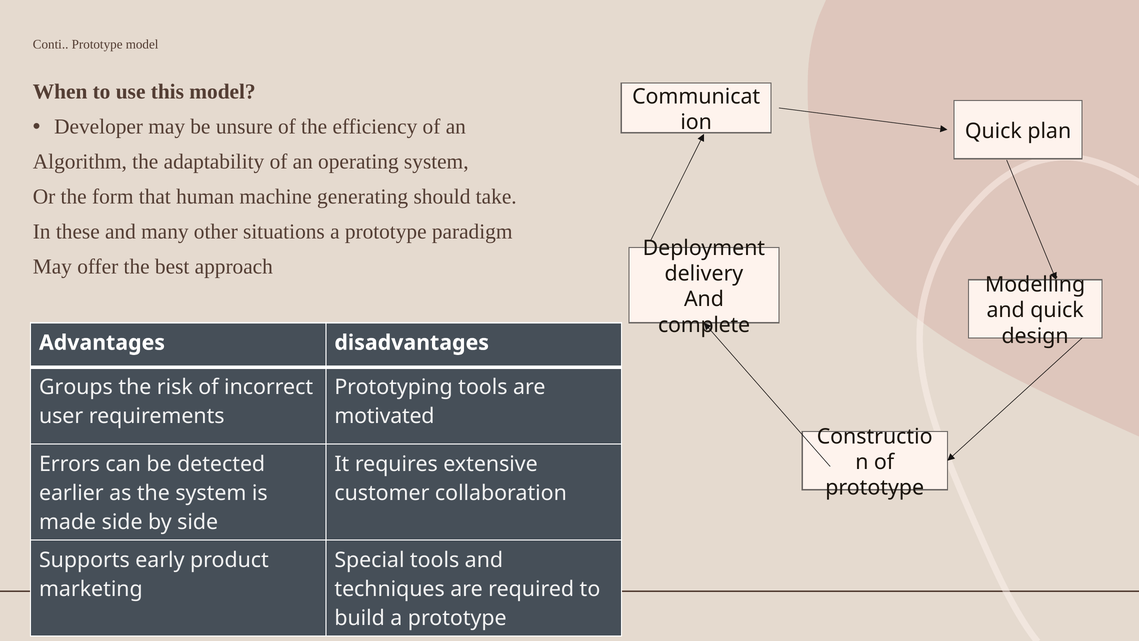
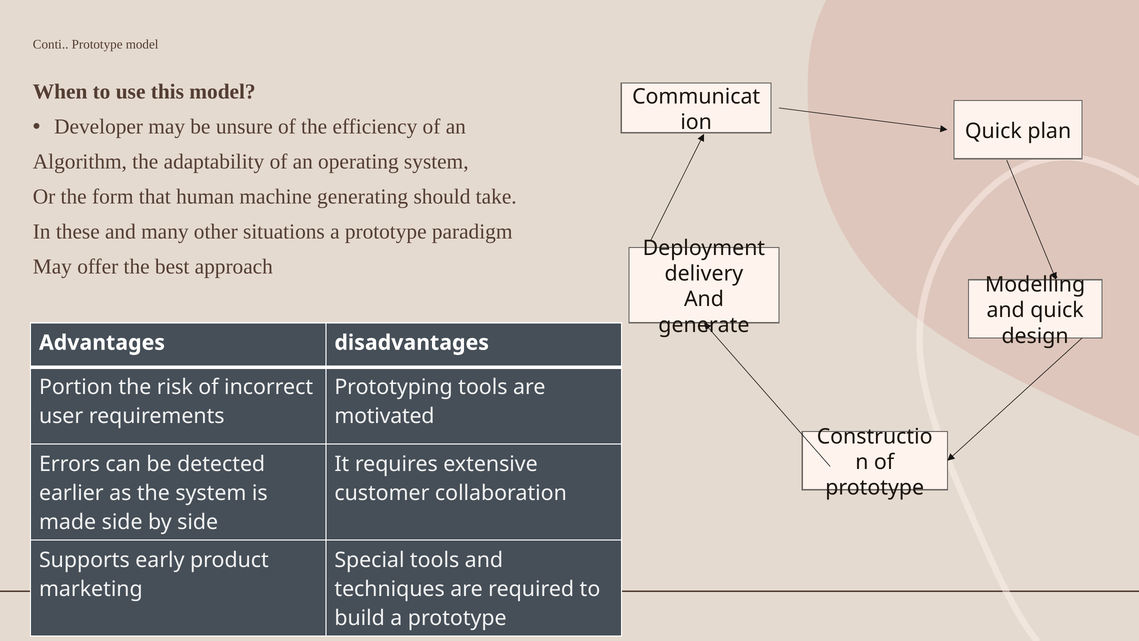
complete: complete -> generate
Groups: Groups -> Portion
